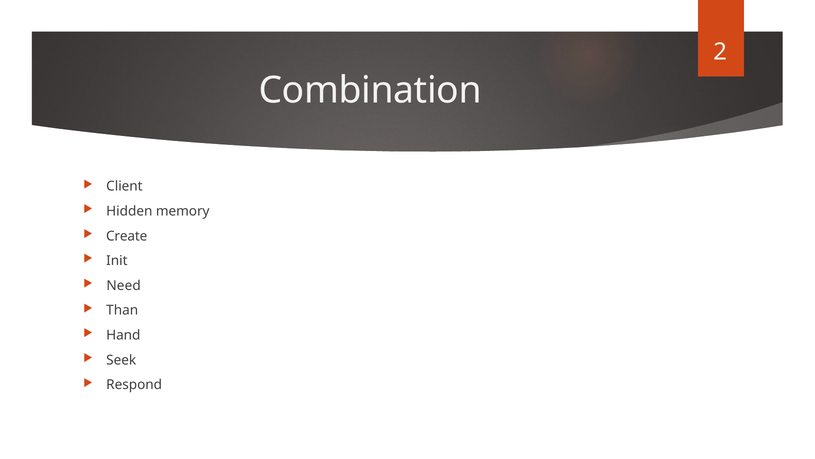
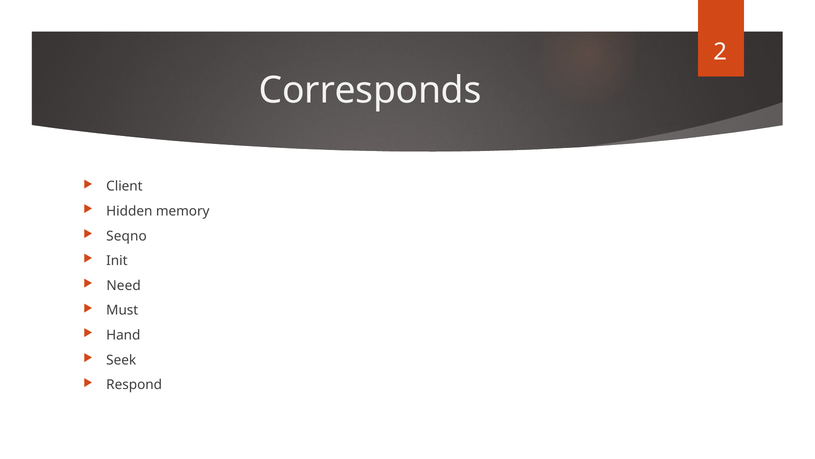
Combination: Combination -> Corresponds
Create: Create -> Seqno
Than: Than -> Must
